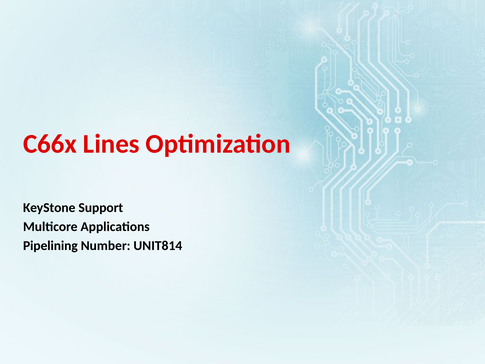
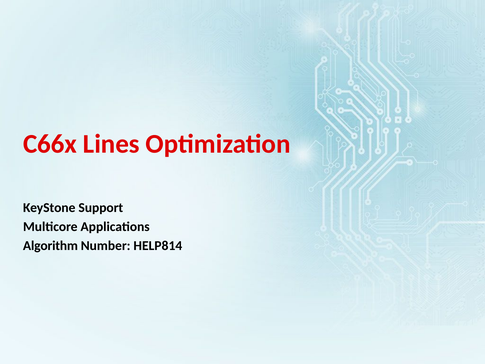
Pipelining: Pipelining -> Algorithm
UNIT814: UNIT814 -> HELP814
